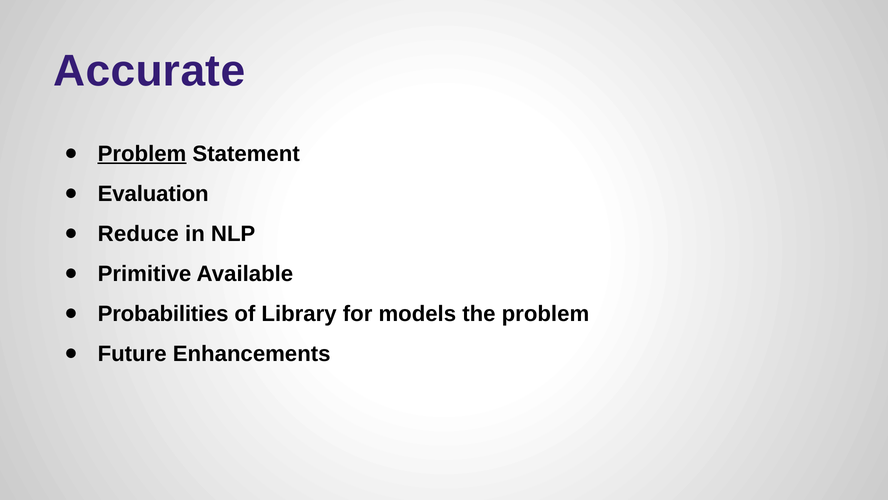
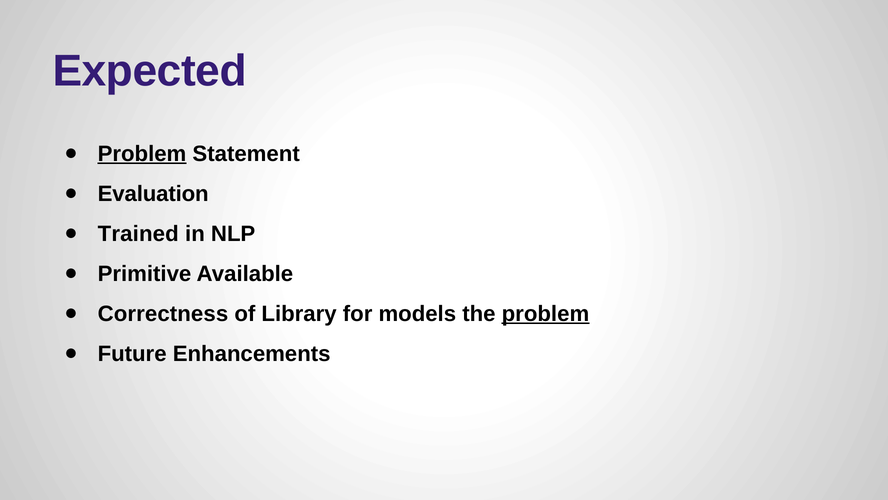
Accurate: Accurate -> Expected
Reduce: Reduce -> Trained
Probabilities: Probabilities -> Correctness
problem at (545, 313) underline: none -> present
